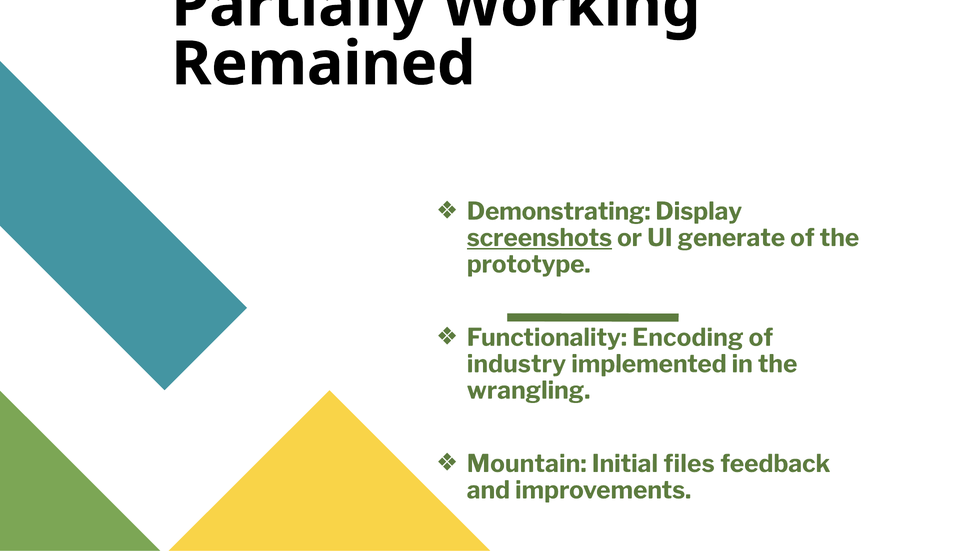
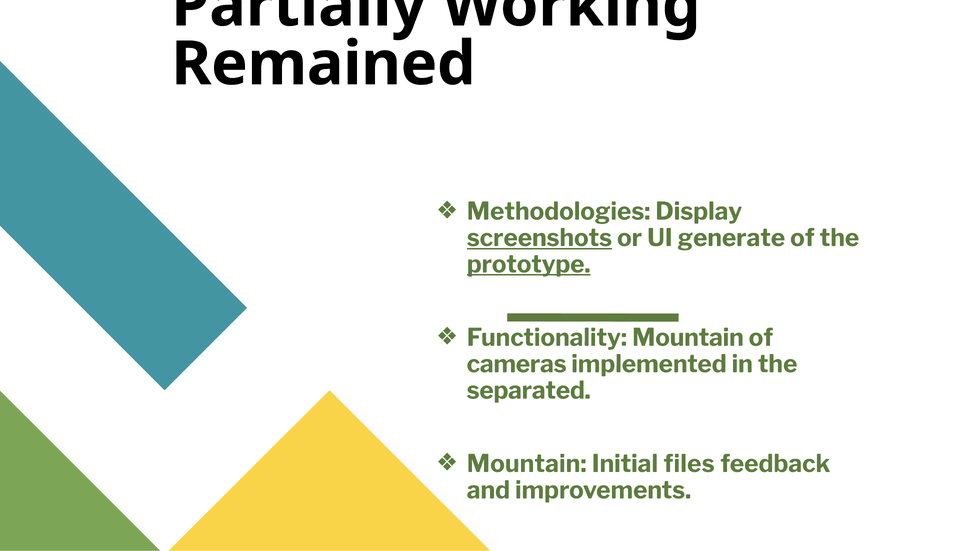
Demonstrating: Demonstrating -> Methodologies
prototype underline: none -> present
Functionality Encoding: Encoding -> Mountain
industry: industry -> cameras
wrangling: wrangling -> separated
